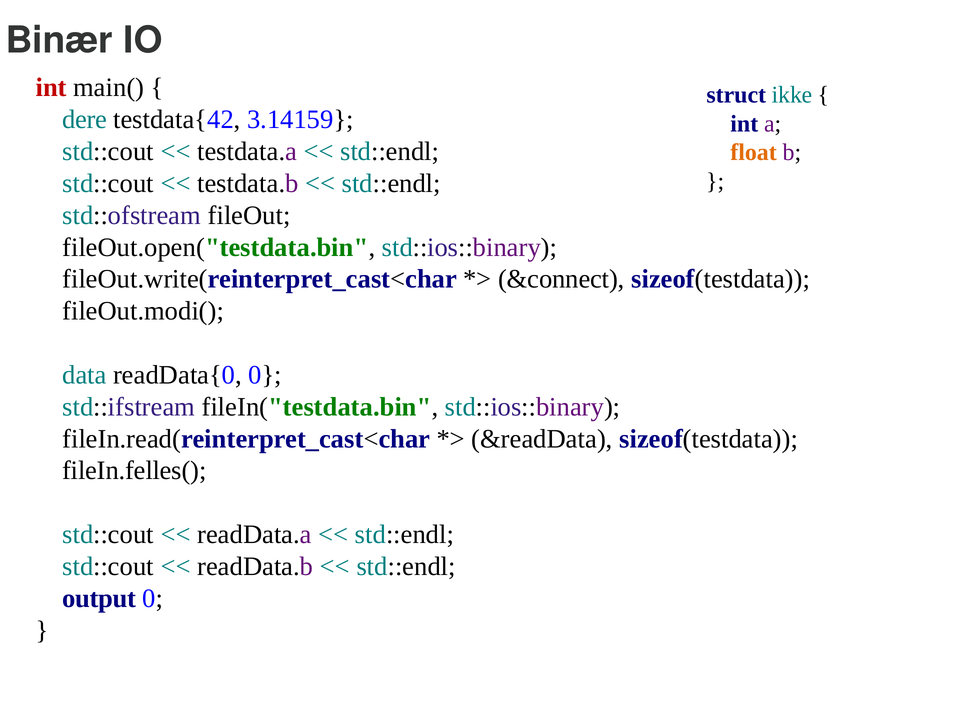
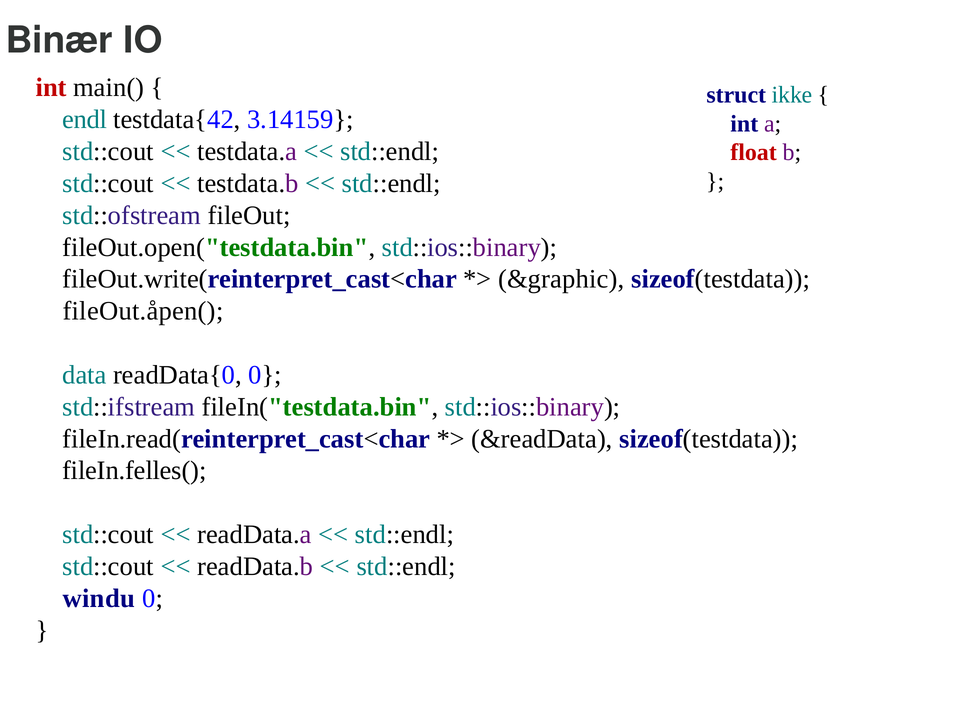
dere: dere -> endl
float colour: orange -> red
&connect: &connect -> &graphic
fileOut.modi(: fileOut.modi( -> fileOut.åpen(
output: output -> windu
